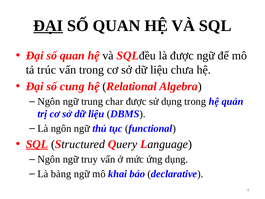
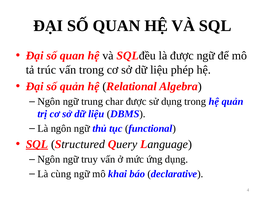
ĐẠI at (48, 26) underline: present -> none
chưa: chưa -> phép
số cung: cung -> quản
bảng: bảng -> cùng
